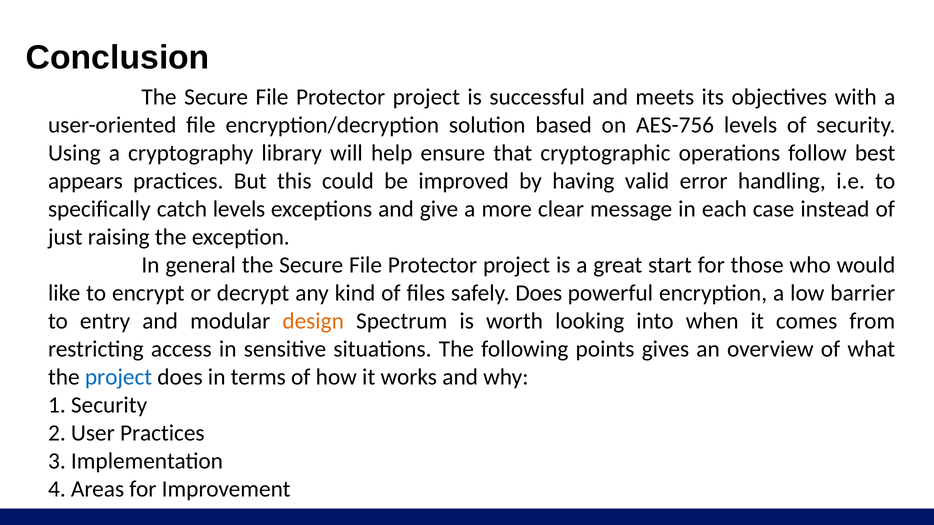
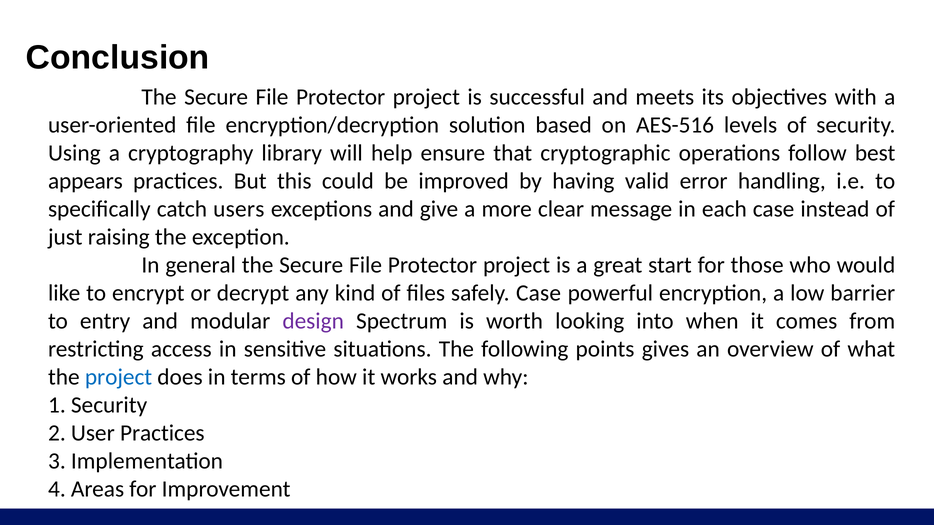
AES-756: AES-756 -> AES-516
catch levels: levels -> users
safely Does: Does -> Case
design colour: orange -> purple
